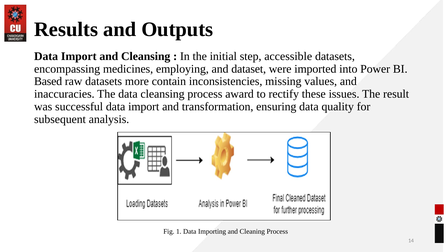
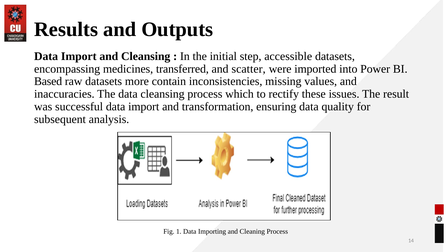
employing: employing -> transferred
dataset: dataset -> scatter
award: award -> which
